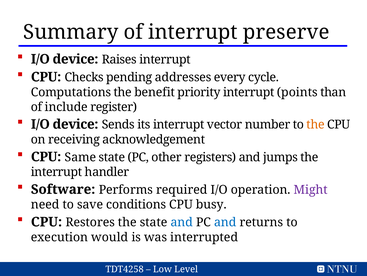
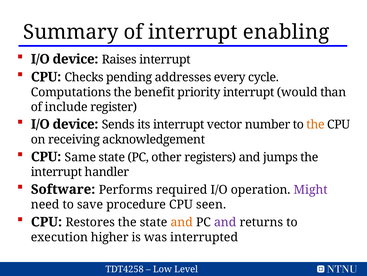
preserve: preserve -> enabling
points: points -> would
conditions: conditions -> procedure
busy: busy -> seen
and at (182, 222) colour: blue -> orange
and at (225, 222) colour: blue -> purple
would: would -> higher
